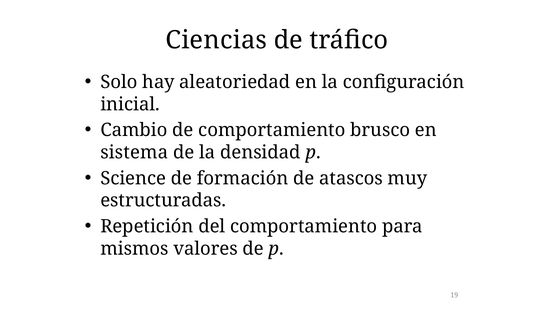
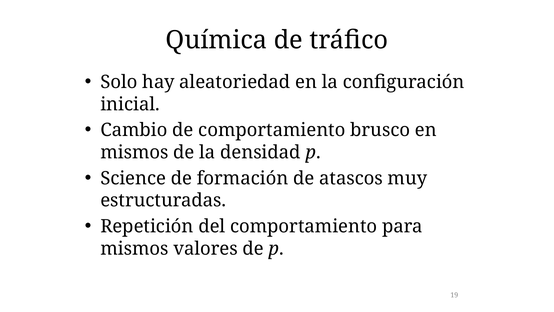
Ciencias: Ciencias -> Química
sistema at (134, 152): sistema -> mismos
